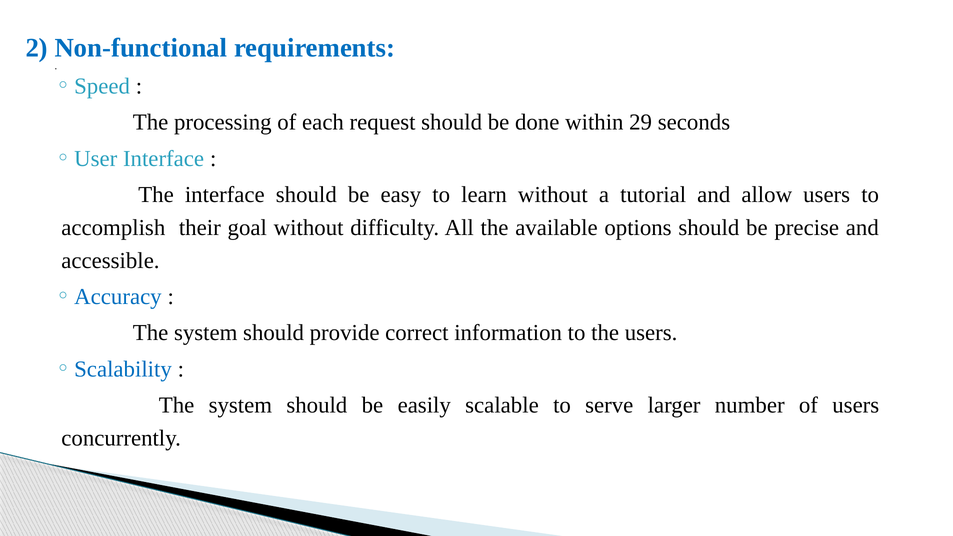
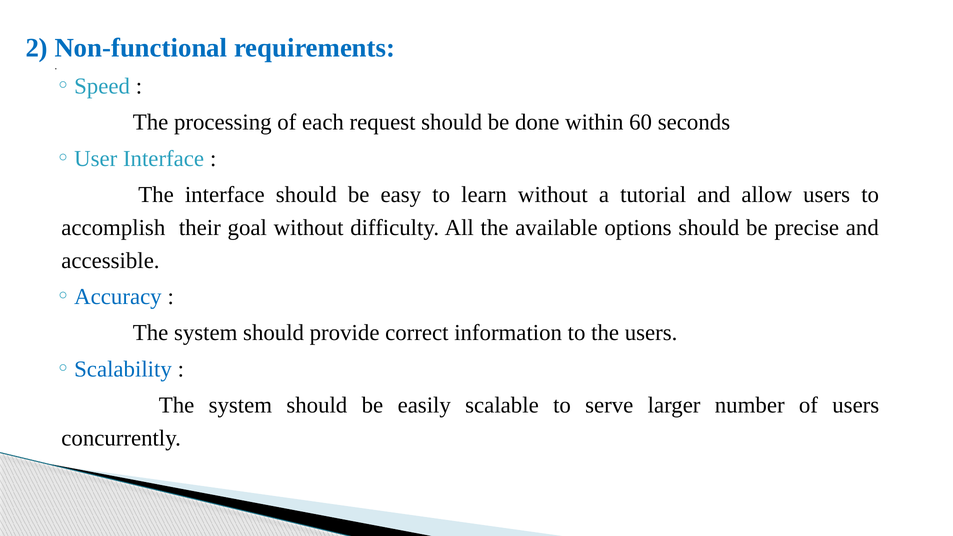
29: 29 -> 60
